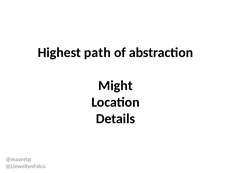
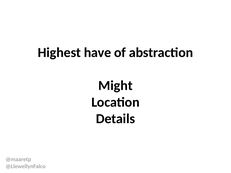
path: path -> have
